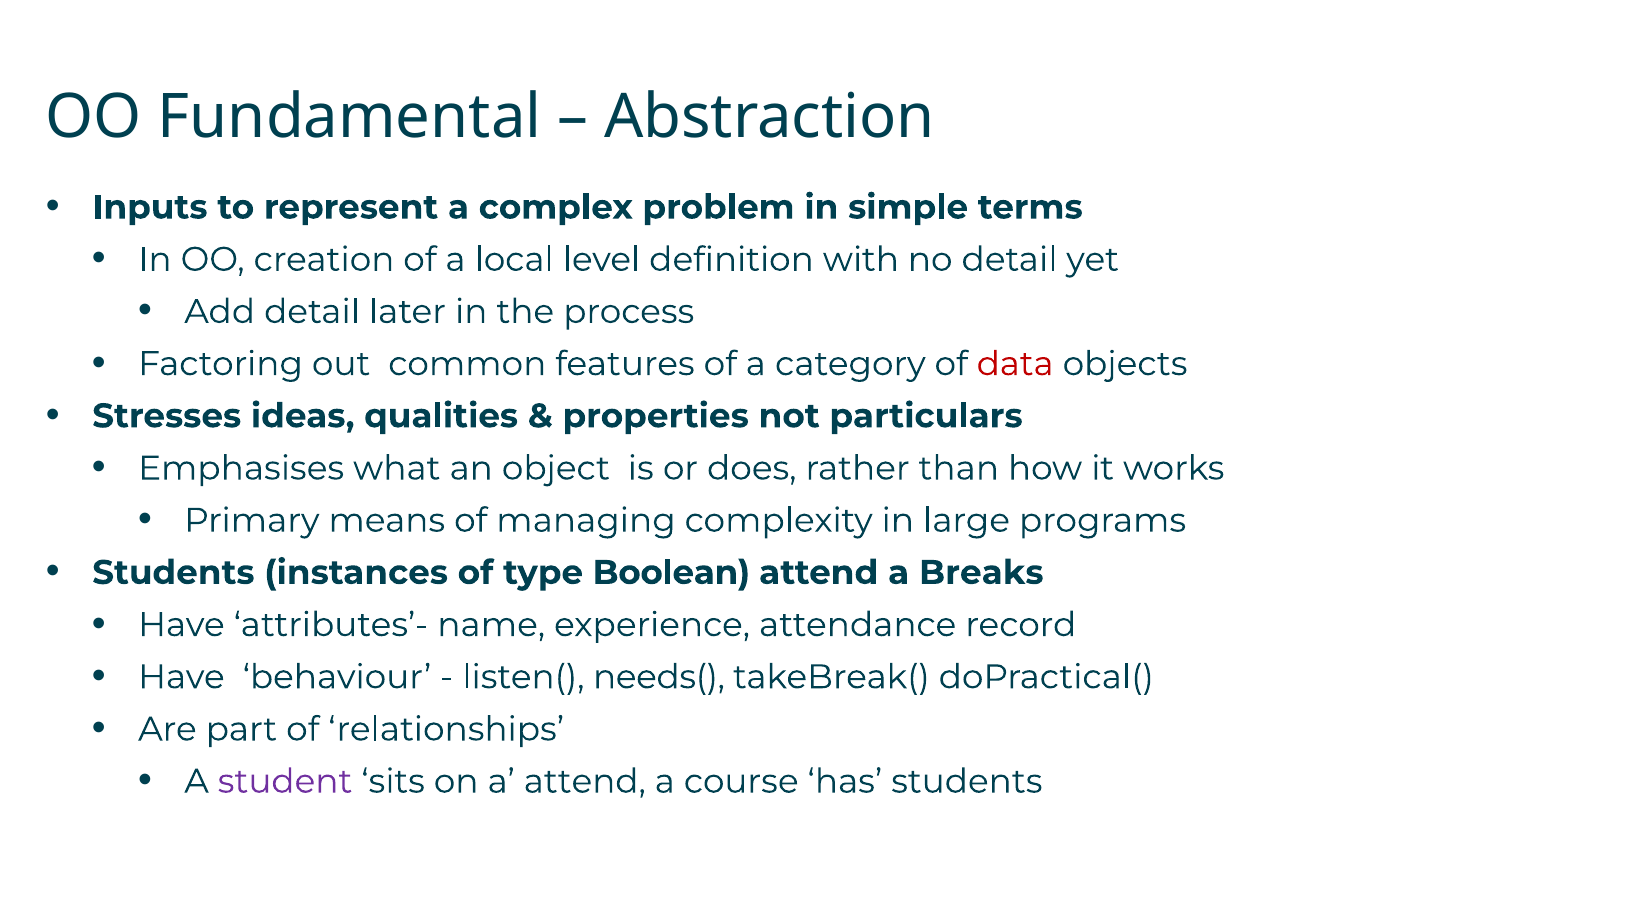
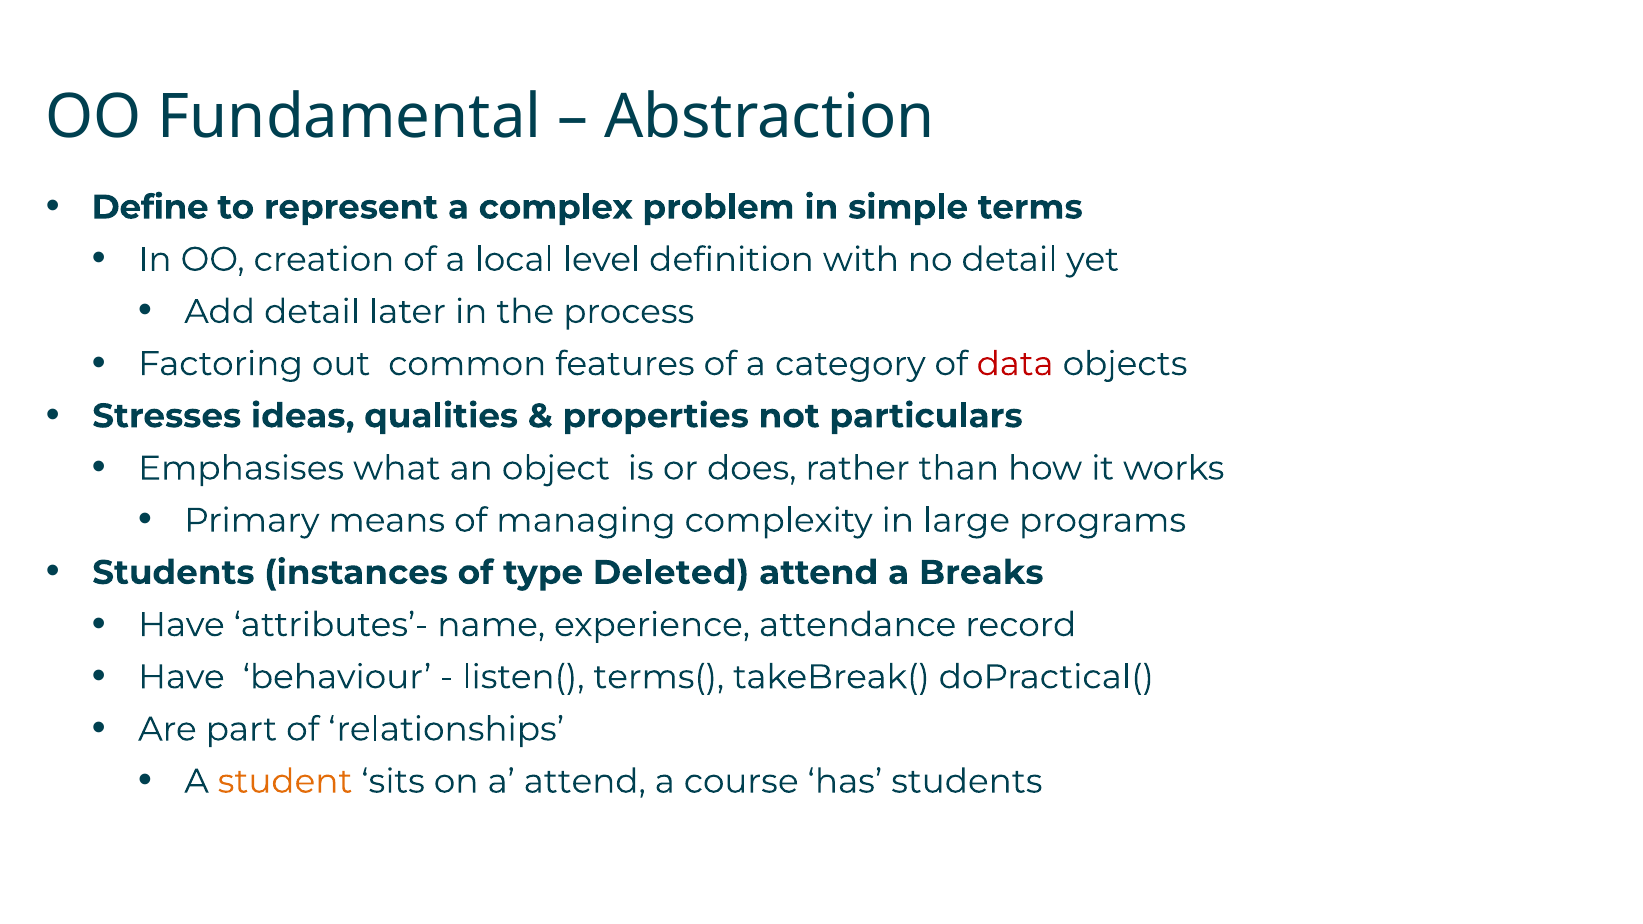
Inputs: Inputs -> Define
Boolean: Boolean -> Deleted
needs(: needs( -> terms(
student colour: purple -> orange
